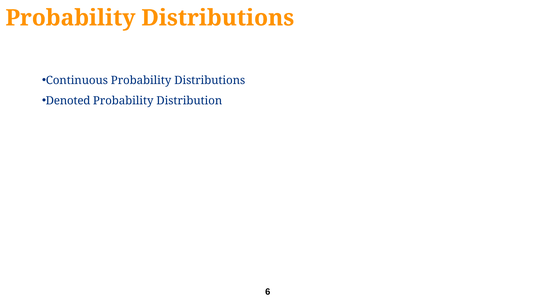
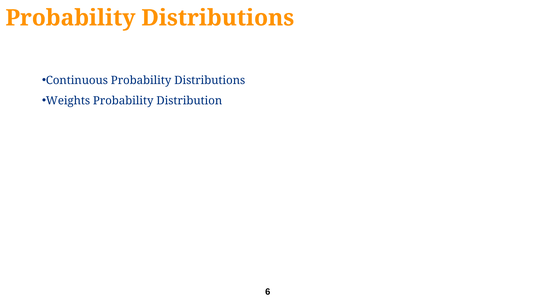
Denoted: Denoted -> Weights
